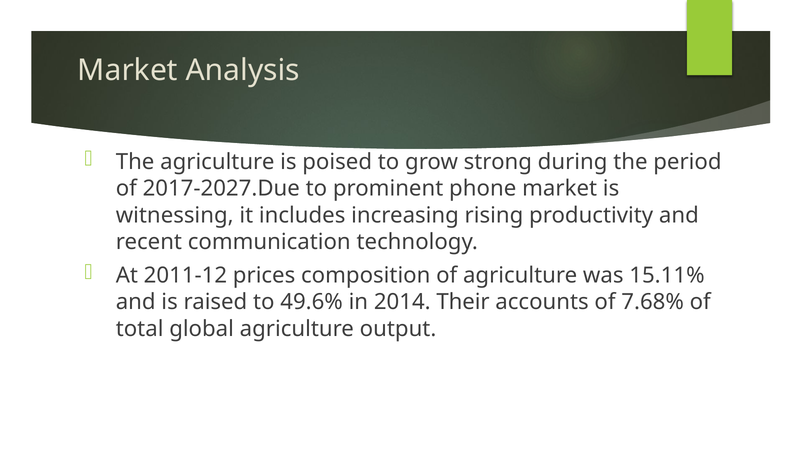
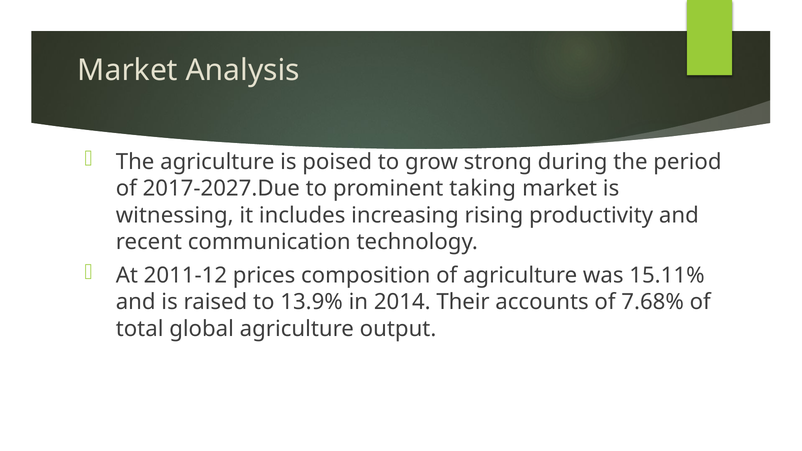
phone: phone -> taking
49.6%: 49.6% -> 13.9%
